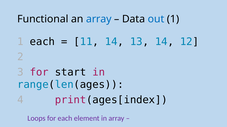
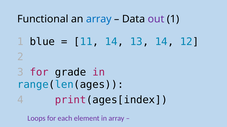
out colour: blue -> purple
1 each: each -> blue
start: start -> grade
